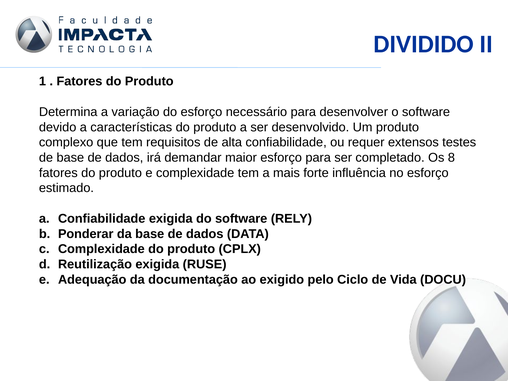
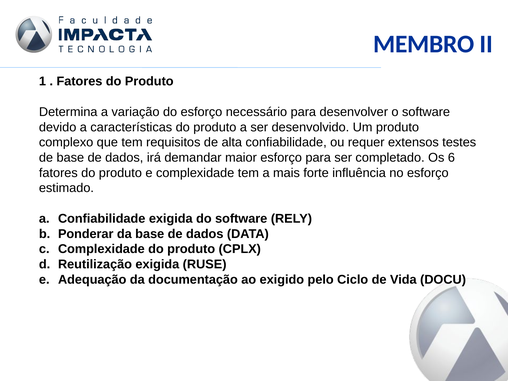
DIVIDIDO: DIVIDIDO -> MEMBRO
8: 8 -> 6
